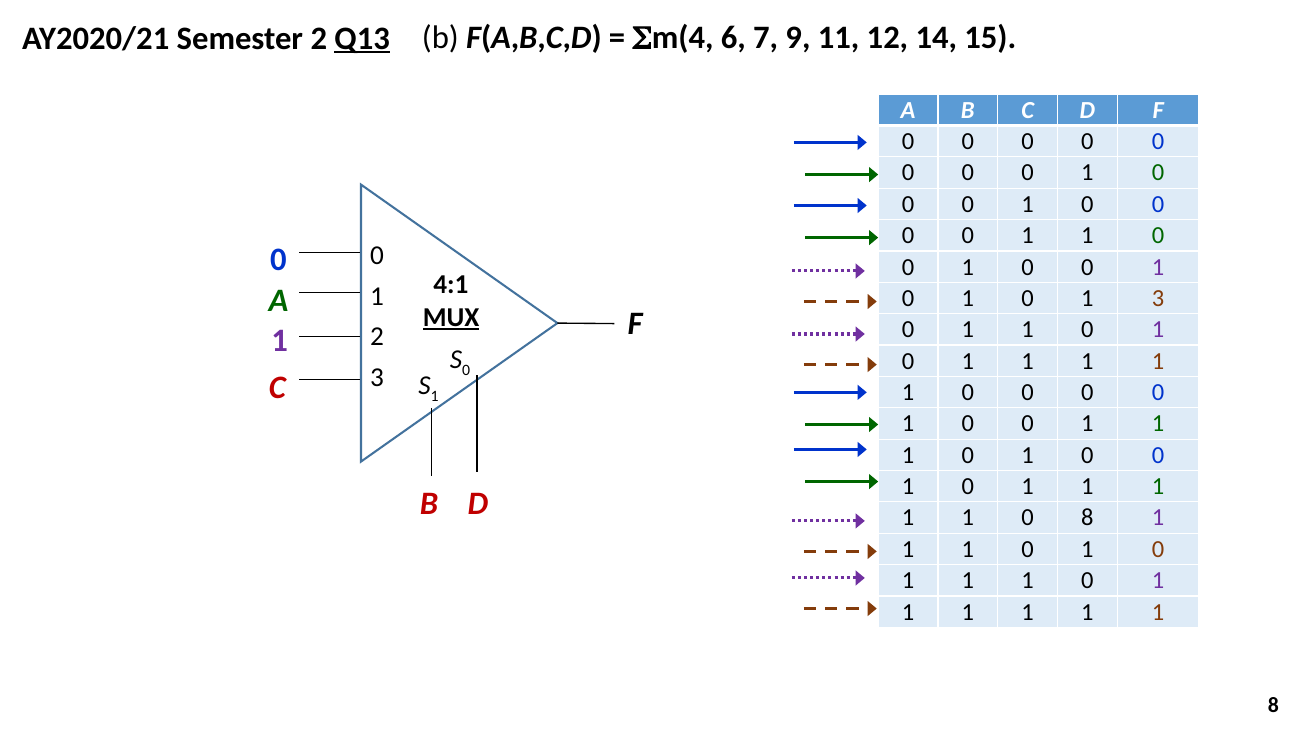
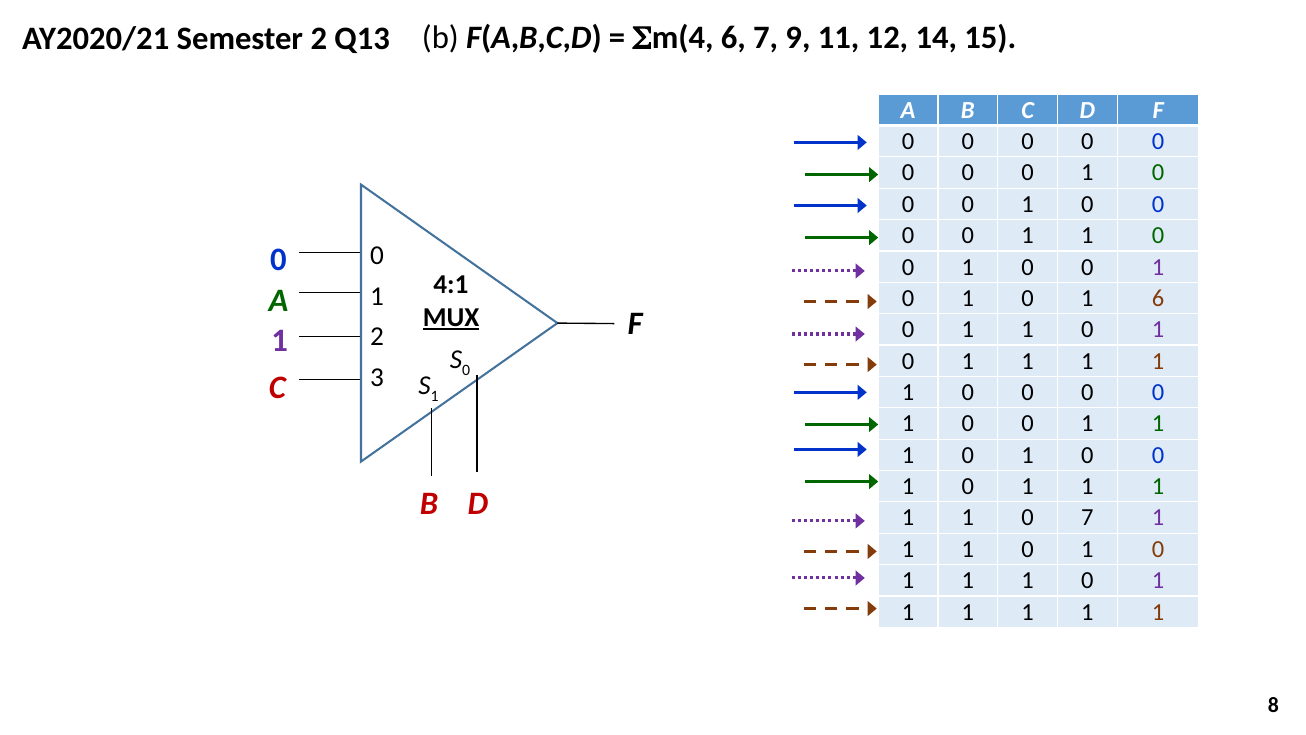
Q13 underline: present -> none
1 3: 3 -> 6
0 8: 8 -> 7
